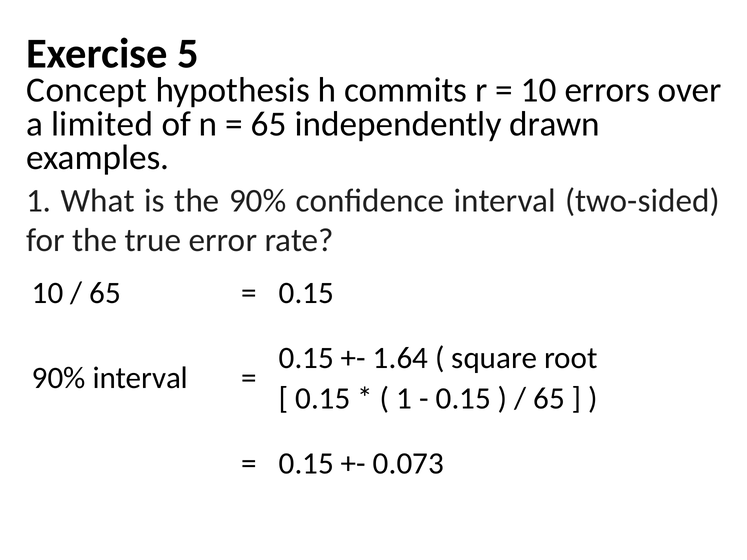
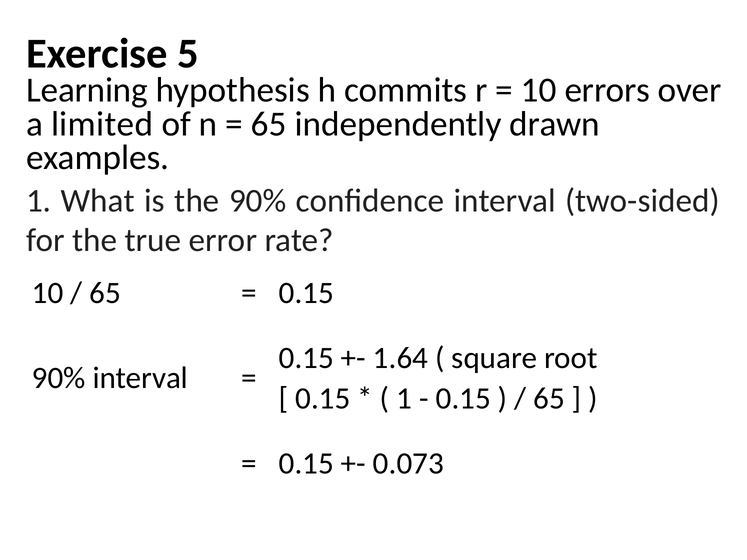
Concept: Concept -> Learning
